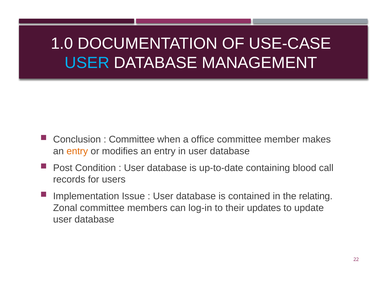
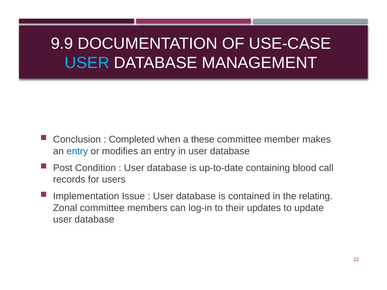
1.0: 1.0 -> 9.9
Committee at (132, 140): Committee -> Completed
office: office -> these
entry at (77, 151) colour: orange -> blue
